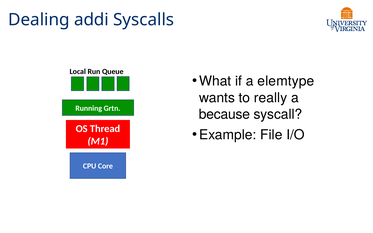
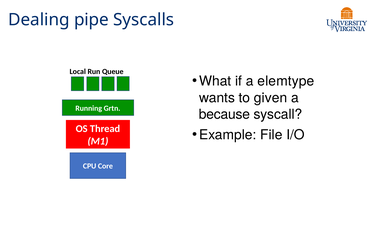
addi: addi -> pipe
really: really -> given
